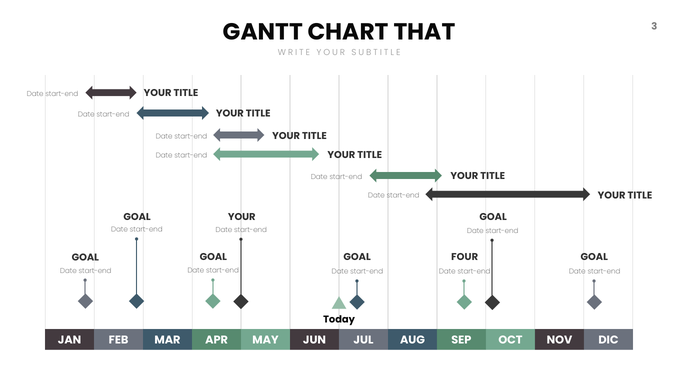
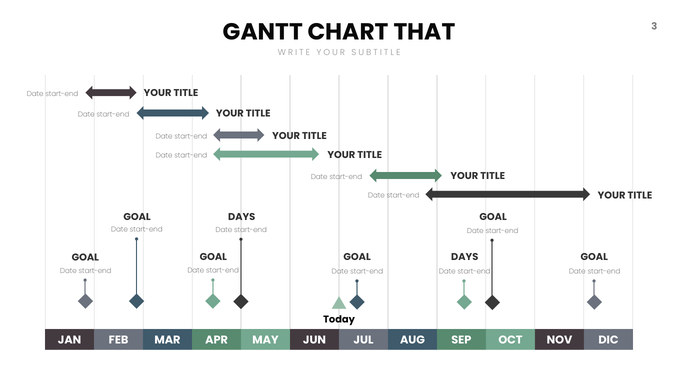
YOUR at (242, 217): YOUR -> DAYS
GOAL GOAL FOUR: FOUR -> DAYS
